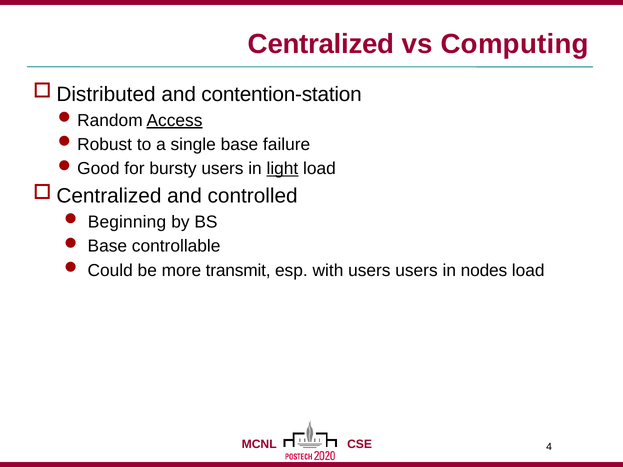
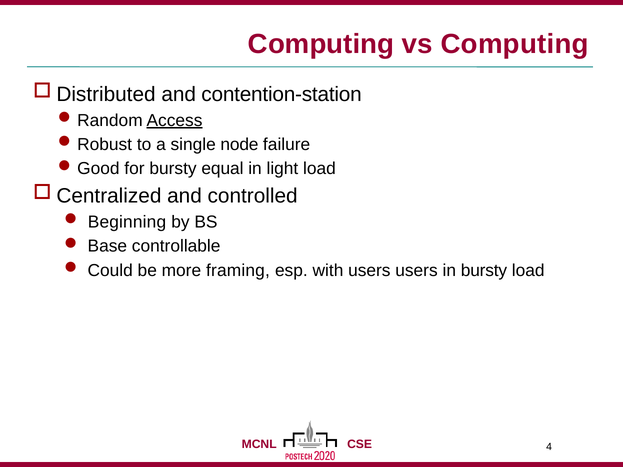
Centralized at (321, 44): Centralized -> Computing
single base: base -> node
bursty users: users -> equal
light underline: present -> none
transmit: transmit -> framing
in nodes: nodes -> bursty
